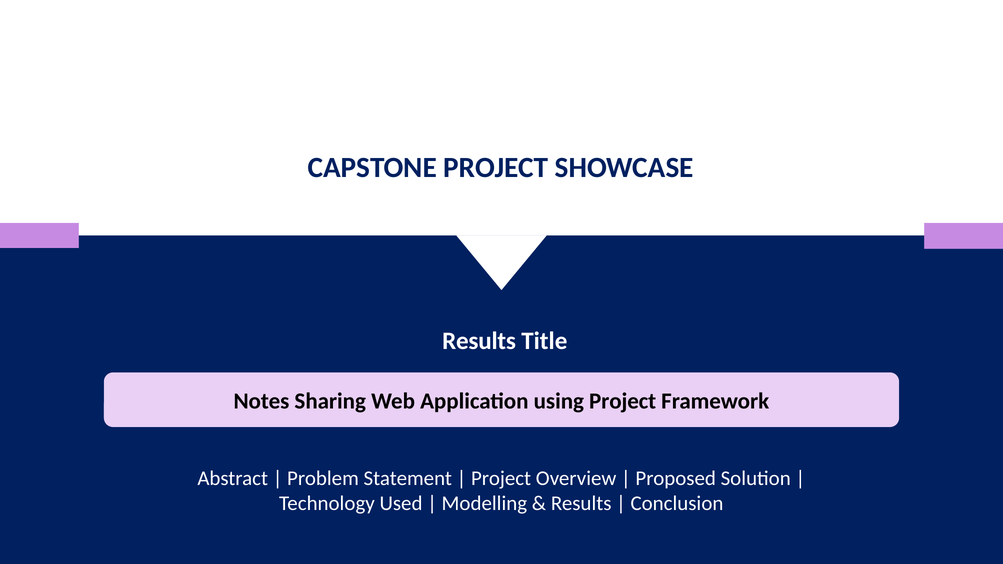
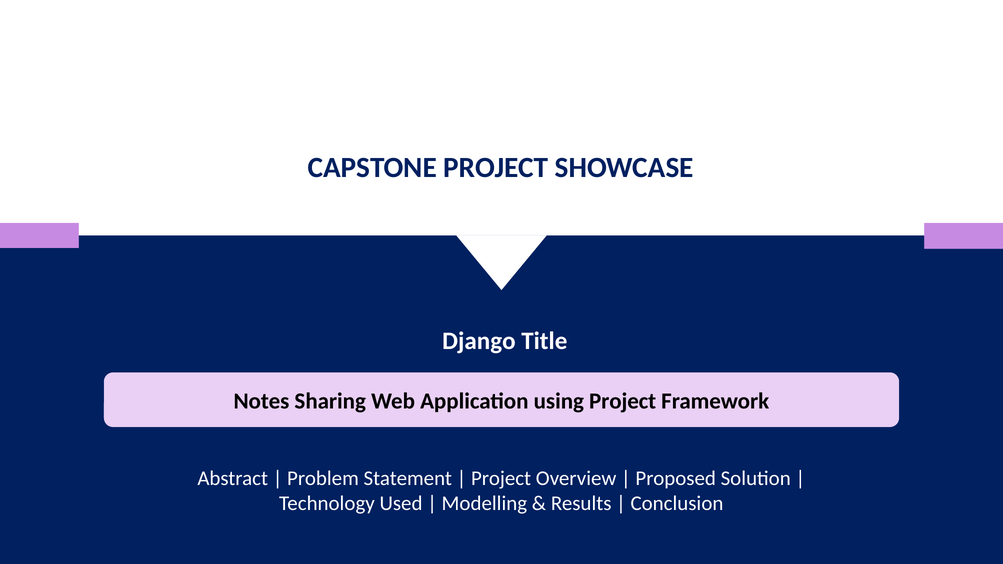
Results at (479, 341): Results -> Django
